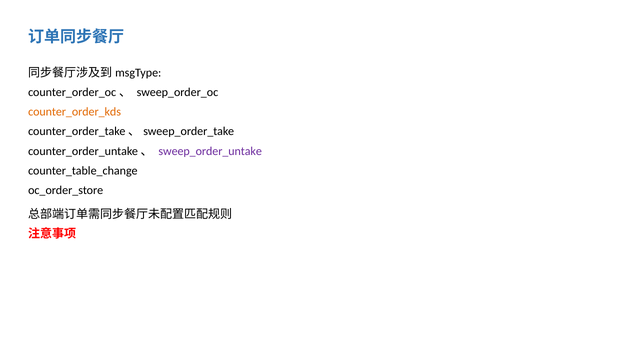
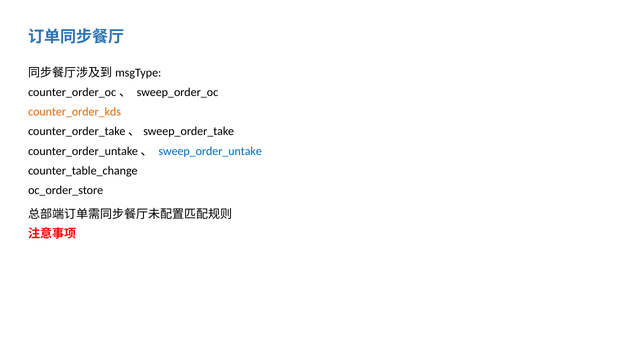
sweep_order_untake colour: purple -> blue
